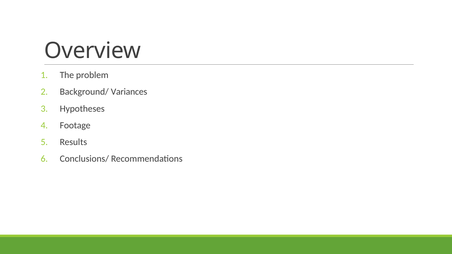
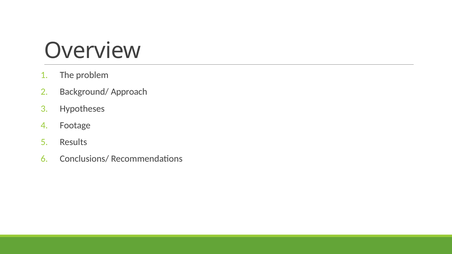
Variances: Variances -> Approach
